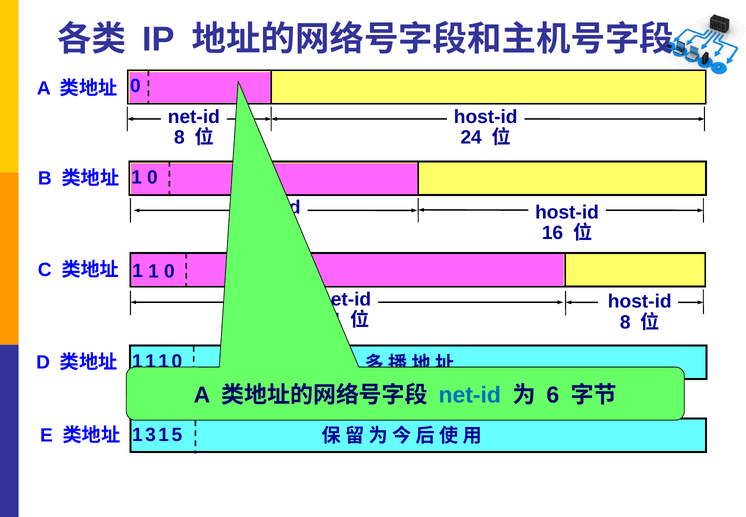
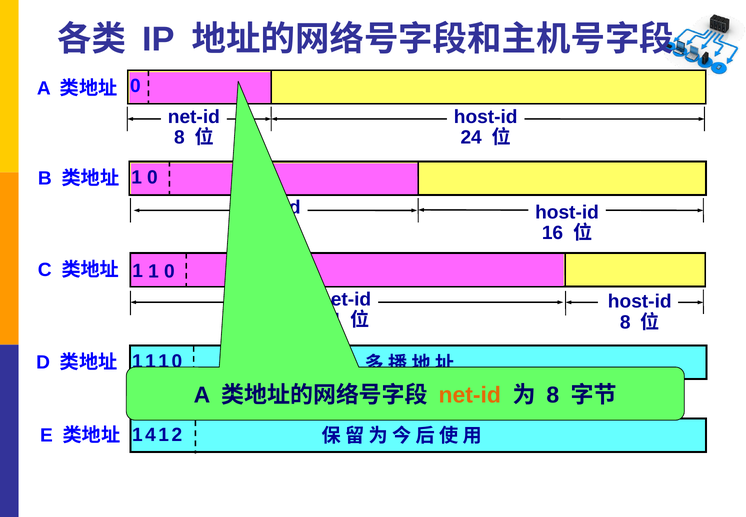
net-id at (470, 395) colour: blue -> orange
6 at (553, 395): 6 -> 8
3: 3 -> 4
5: 5 -> 2
